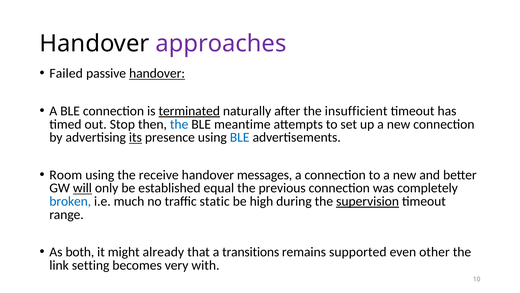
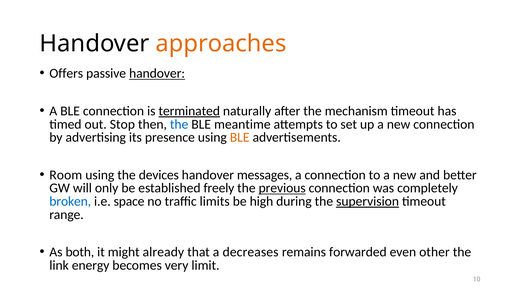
approaches colour: purple -> orange
Failed: Failed -> Offers
insufficient: insufficient -> mechanism
its underline: present -> none
BLE at (240, 137) colour: blue -> orange
receive: receive -> devices
will underline: present -> none
equal: equal -> freely
previous underline: none -> present
much: much -> space
static: static -> limits
transitions: transitions -> decreases
supported: supported -> forwarded
setting: setting -> energy
with: with -> limit
